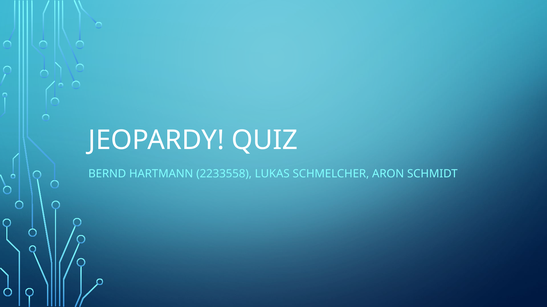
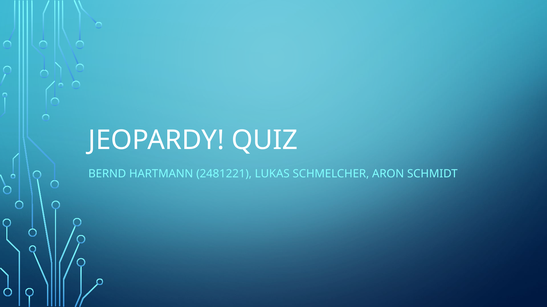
2233558: 2233558 -> 2481221
